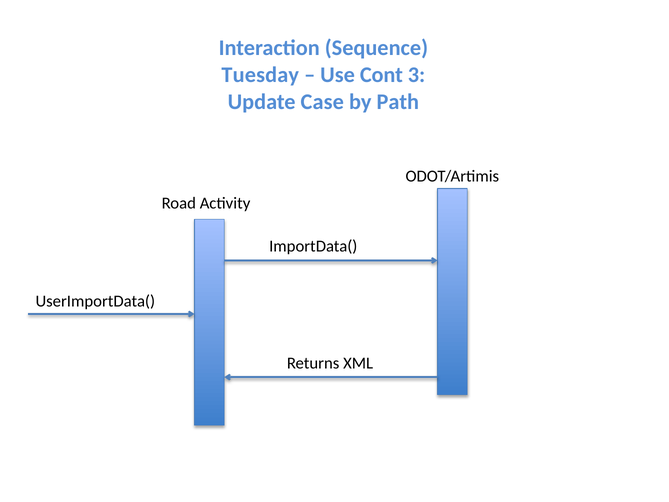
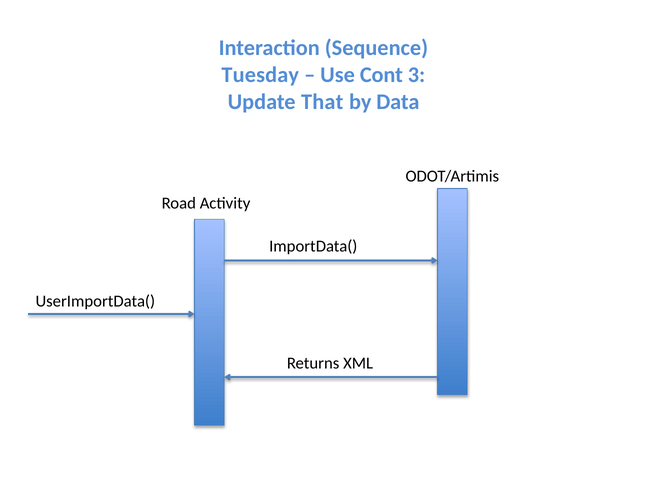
Case: Case -> That
Path: Path -> Data
